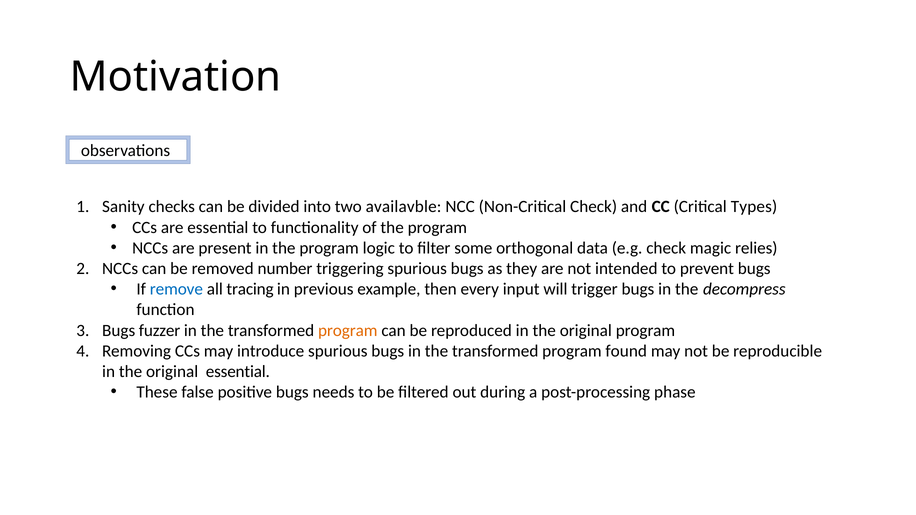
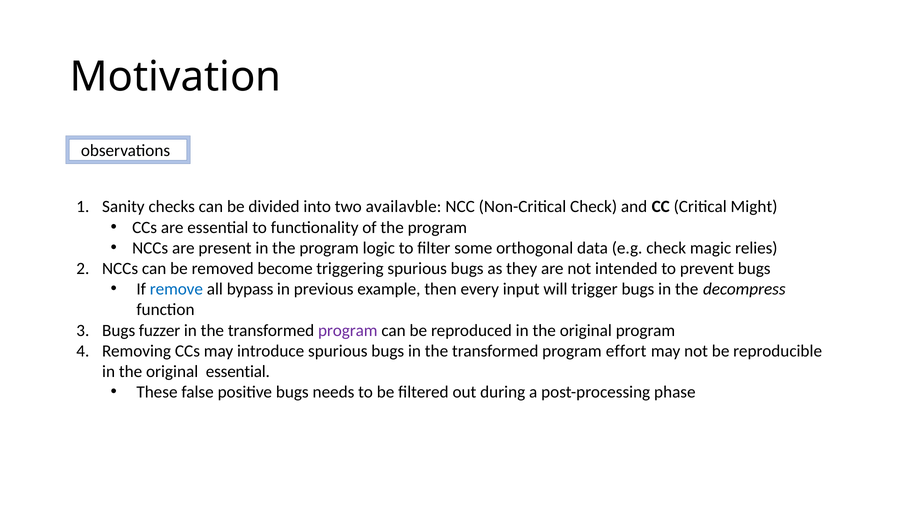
Types: Types -> Might
number: number -> become
tracing: tracing -> bypass
program at (348, 331) colour: orange -> purple
found: found -> effort
